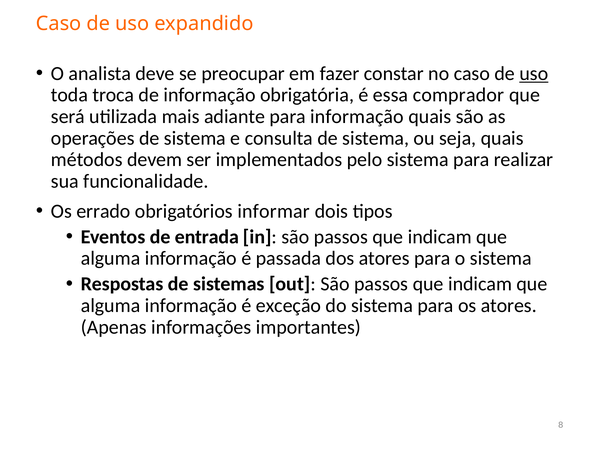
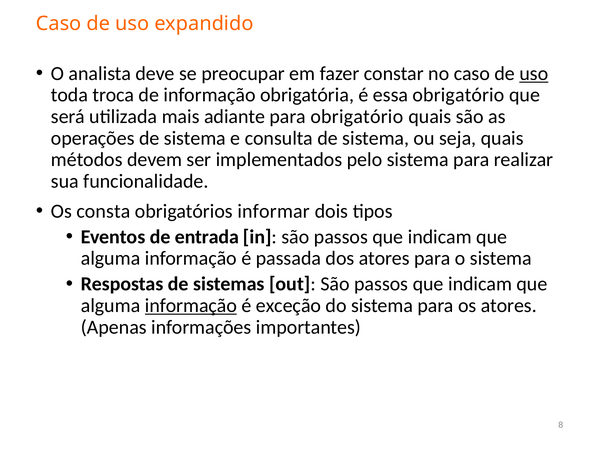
essa comprador: comprador -> obrigatório
para informação: informação -> obrigatório
errado: errado -> consta
informação at (191, 306) underline: none -> present
